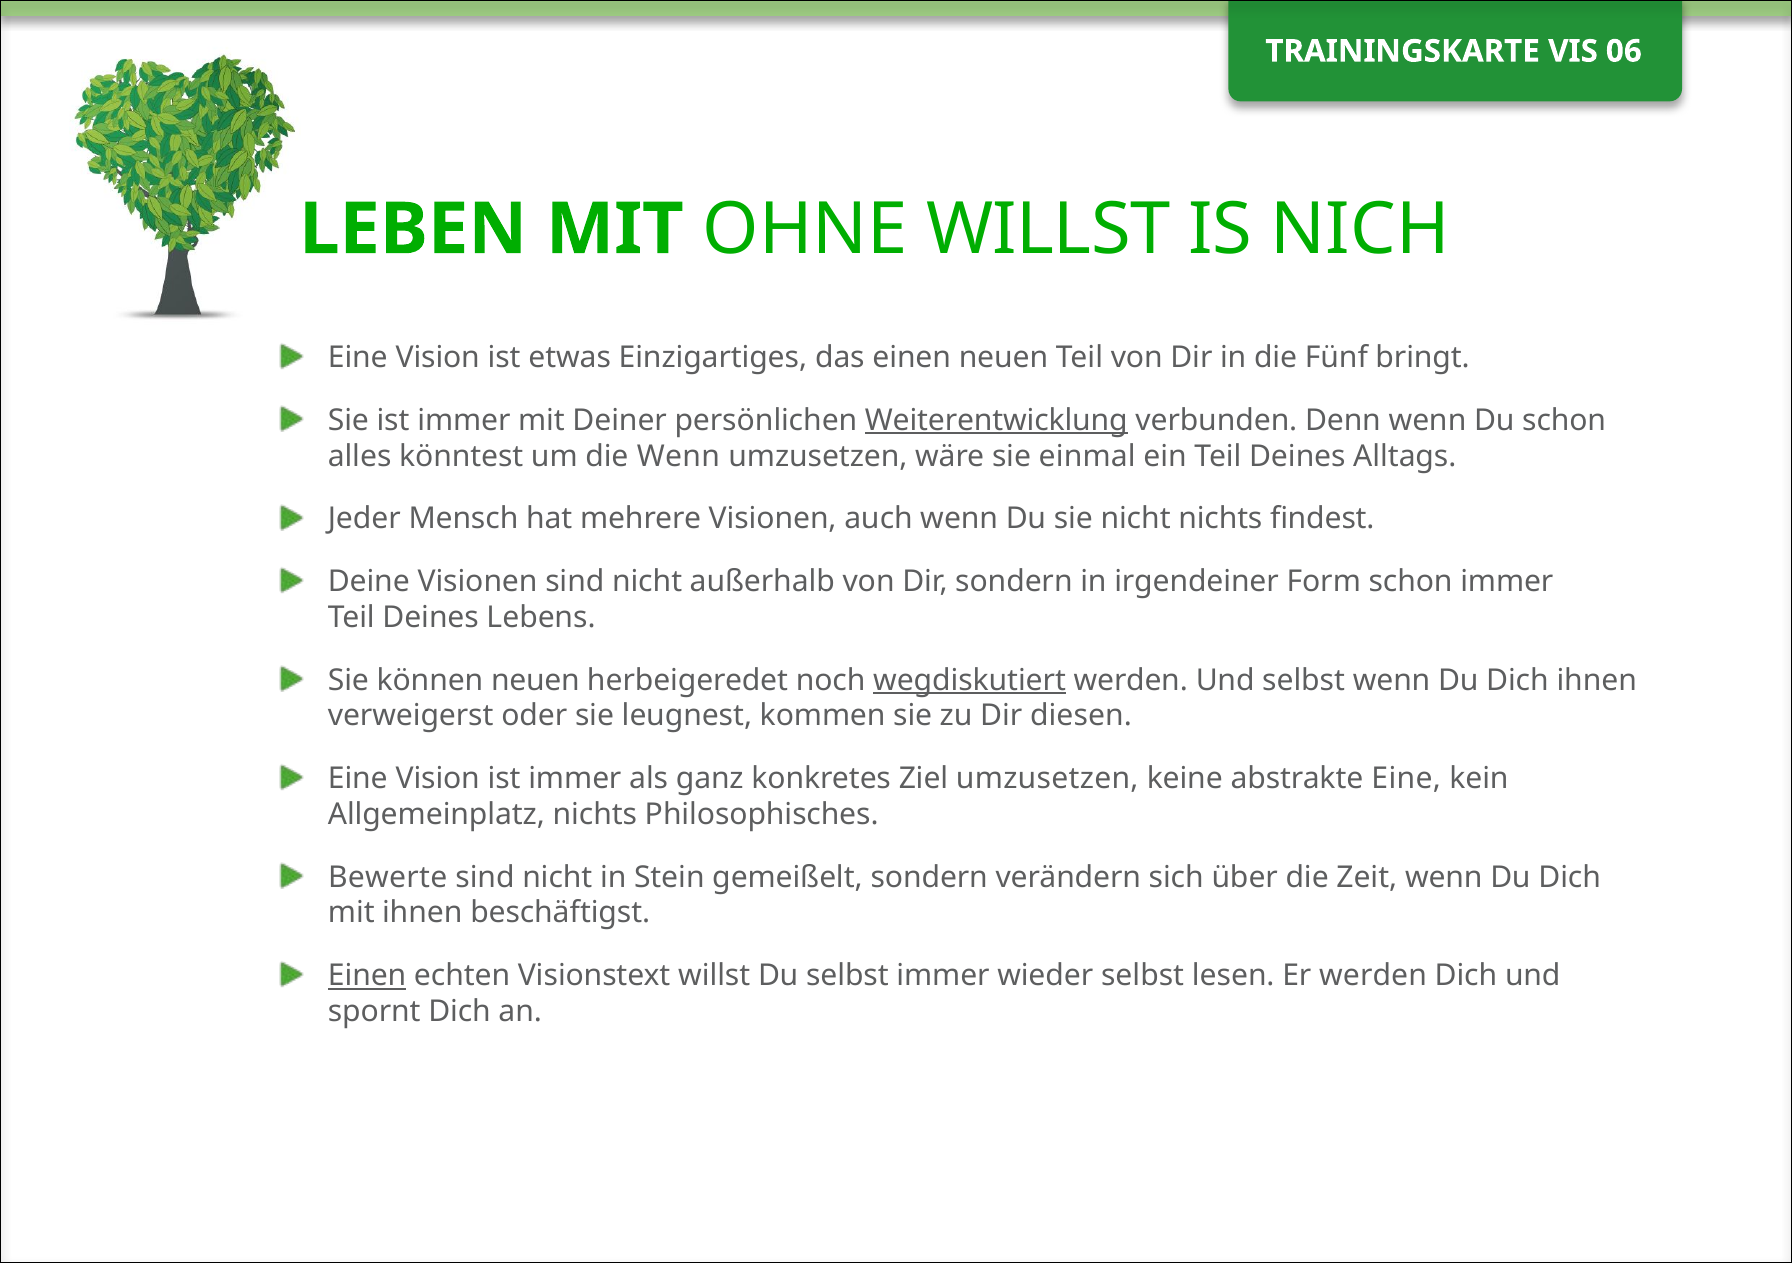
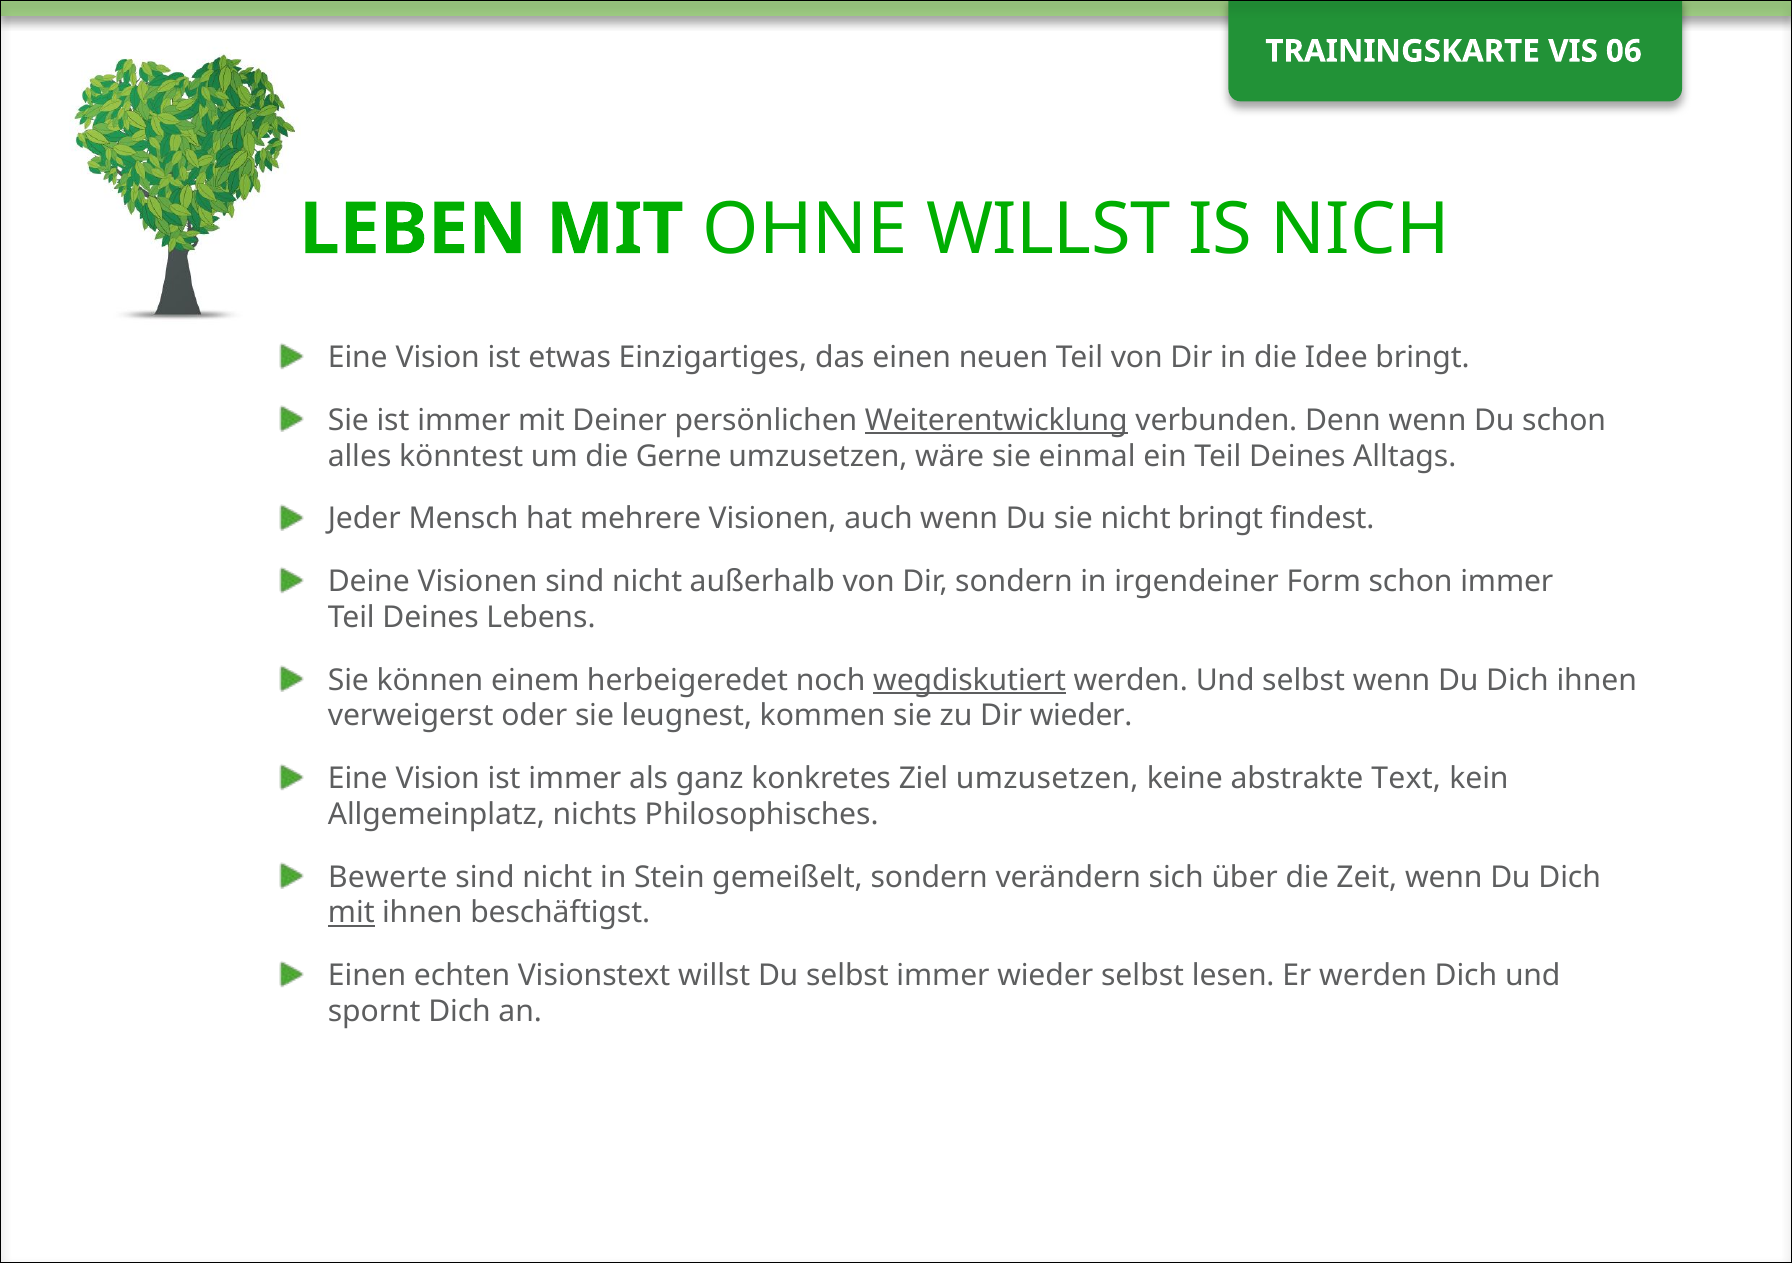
Fünf: Fünf -> Idee
die Wenn: Wenn -> Gerne
nicht nichts: nichts -> bringt
können neuen: neuen -> einem
Dir diesen: diesen -> wieder
abstrakte Eine: Eine -> Text
mit at (351, 913) underline: none -> present
Einen at (367, 976) underline: present -> none
